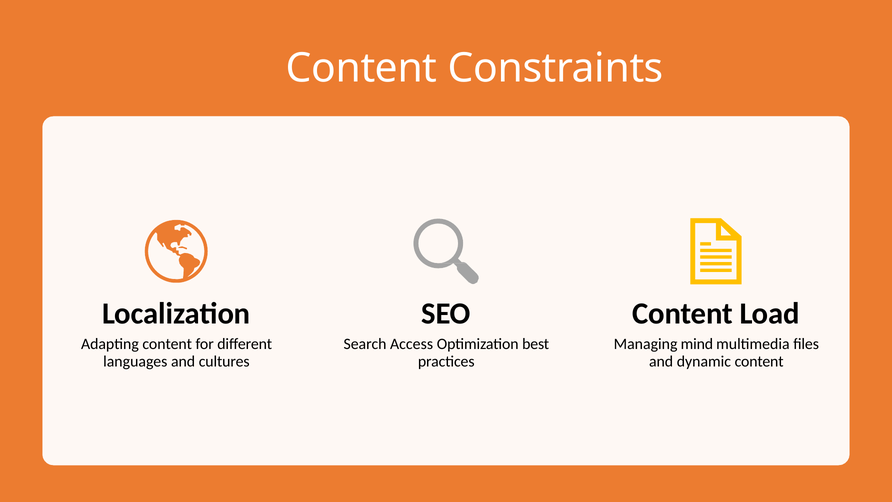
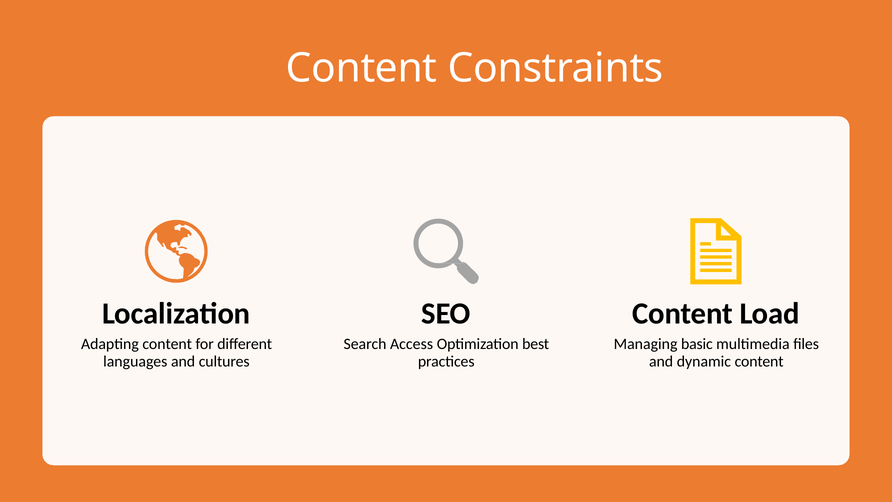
mind: mind -> basic
